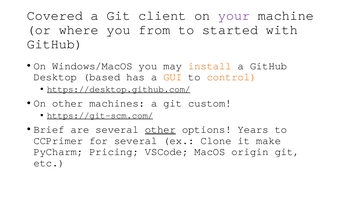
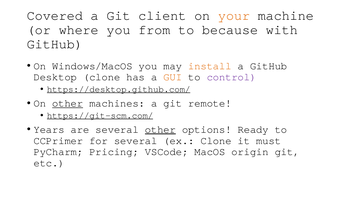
your colour: purple -> orange
started: started -> because
Desktop based: based -> clone
control colour: orange -> purple
other at (68, 103) underline: none -> present
custom: custom -> remote
Brief: Brief -> Years
Years: Years -> Ready
make: make -> must
